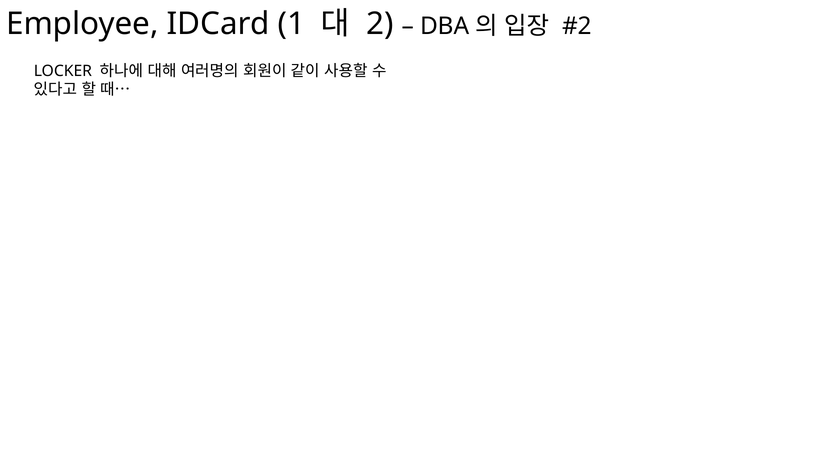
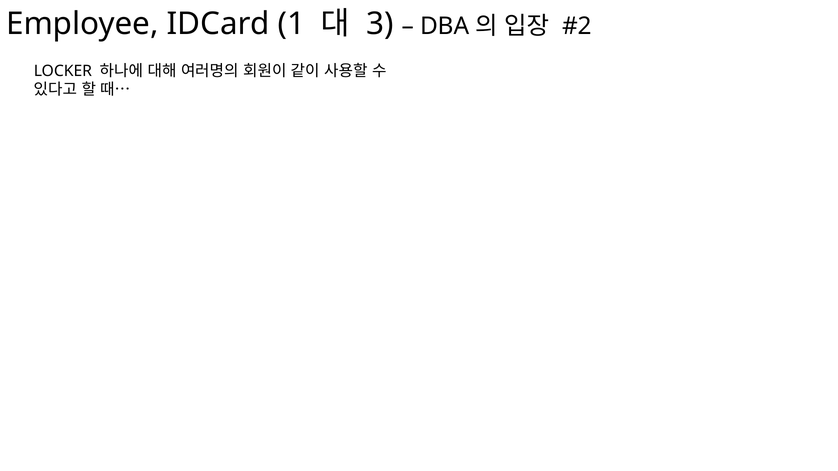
2: 2 -> 3
